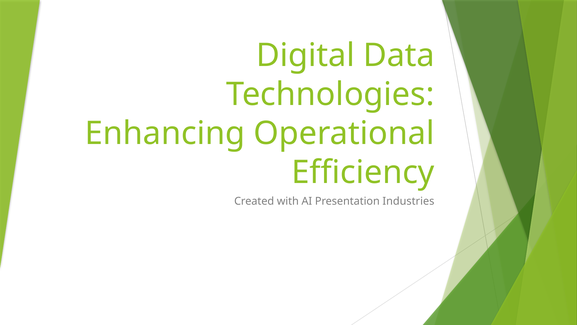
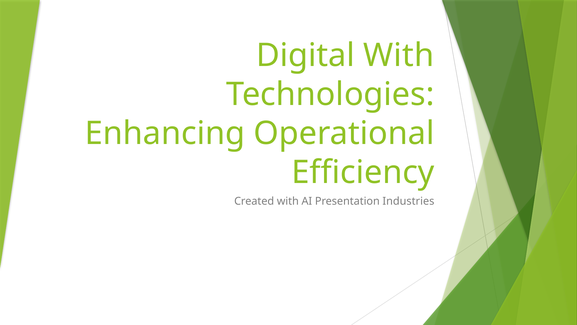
Digital Data: Data -> With
